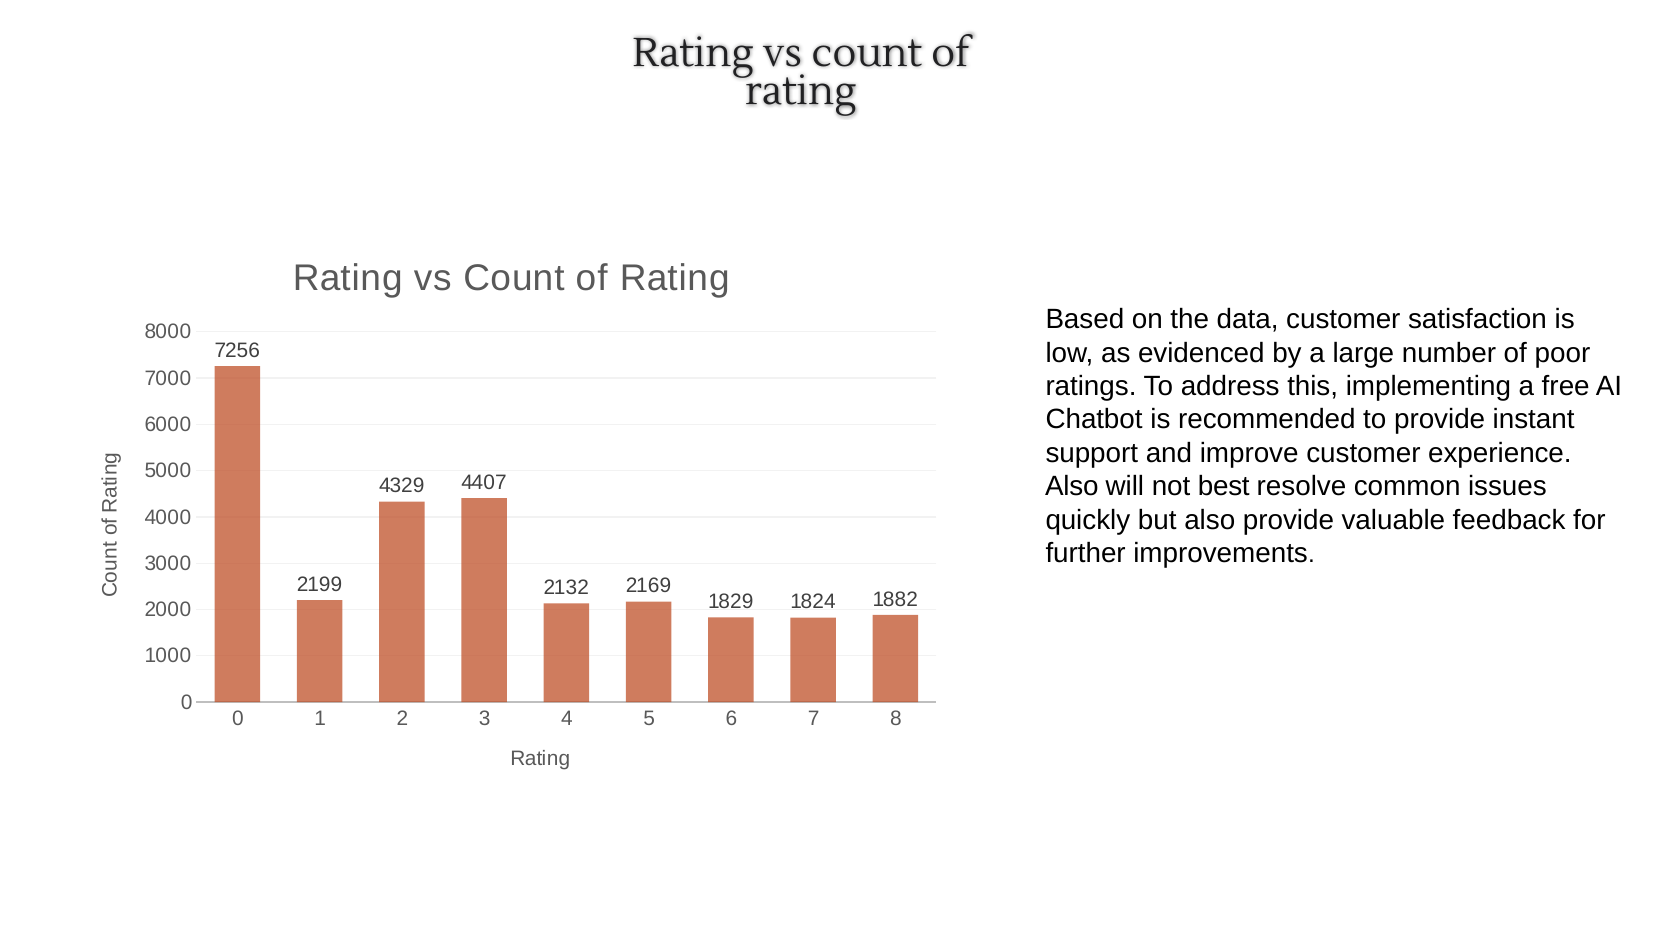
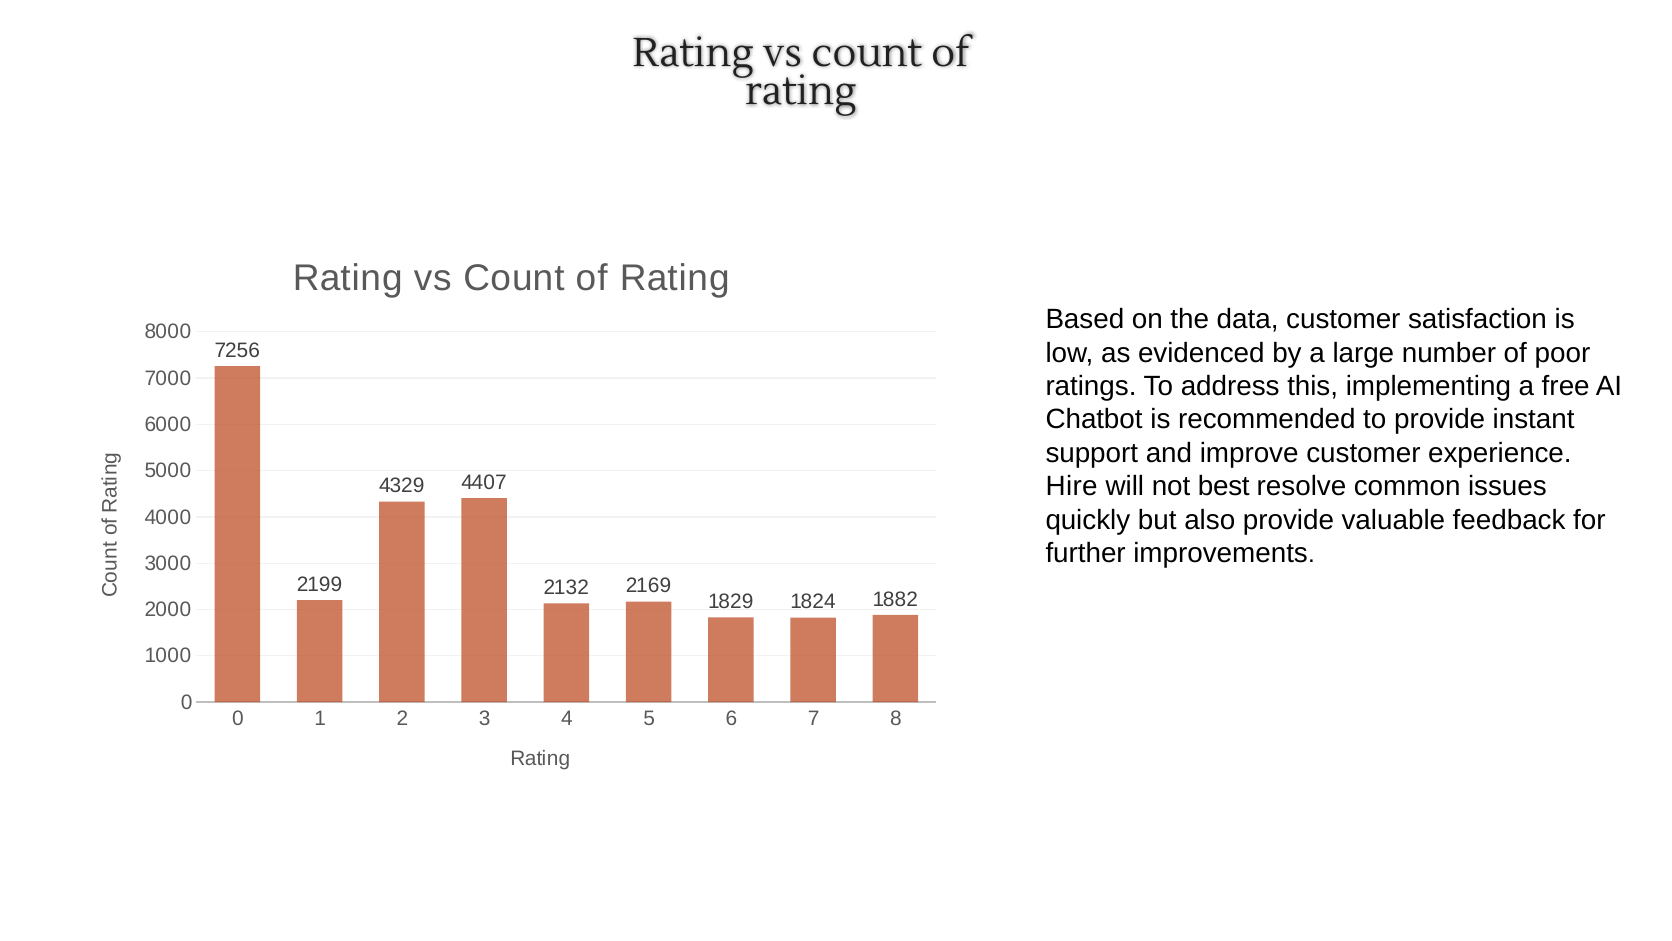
Also at (1072, 486): Also -> Hire
